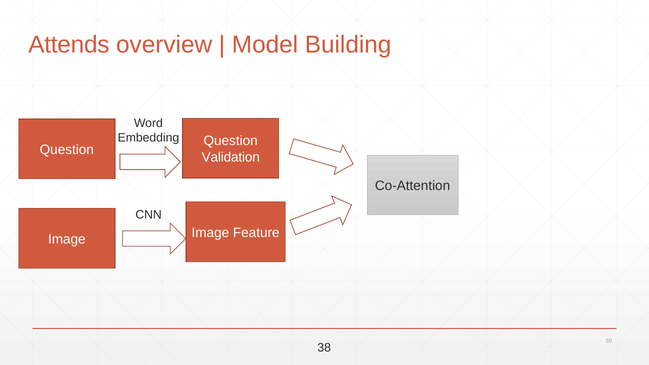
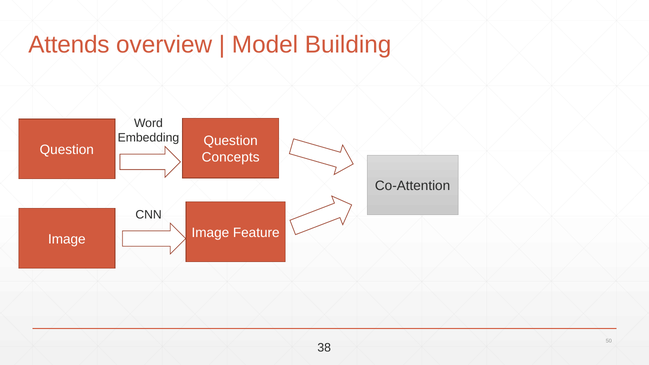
Validation: Validation -> Concepts
